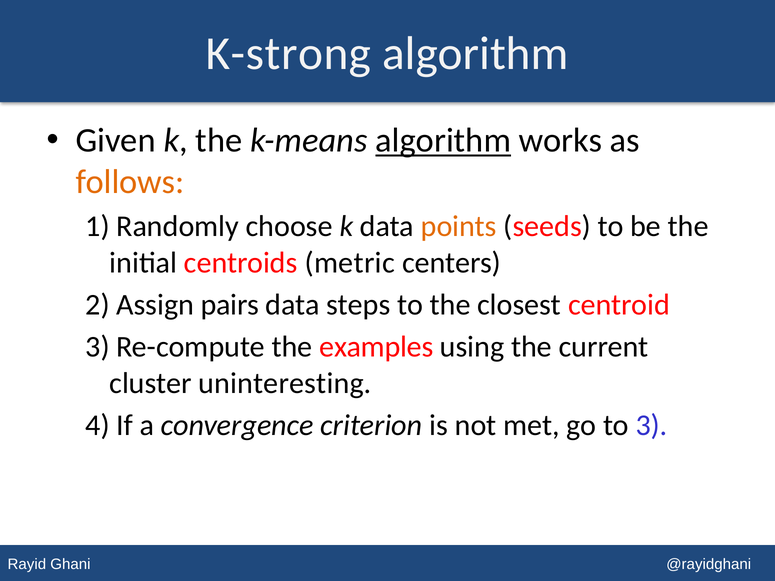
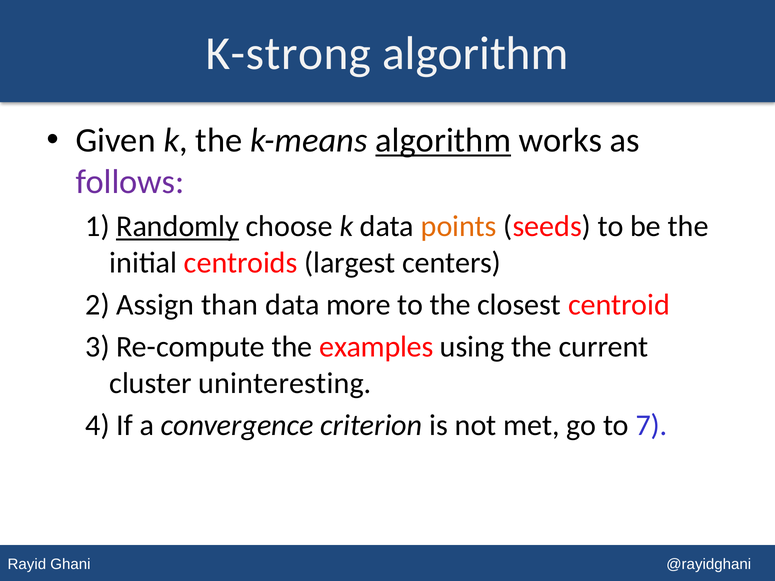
follows colour: orange -> purple
Randomly underline: none -> present
metric: metric -> largest
pairs: pairs -> than
steps: steps -> more
to 3: 3 -> 7
